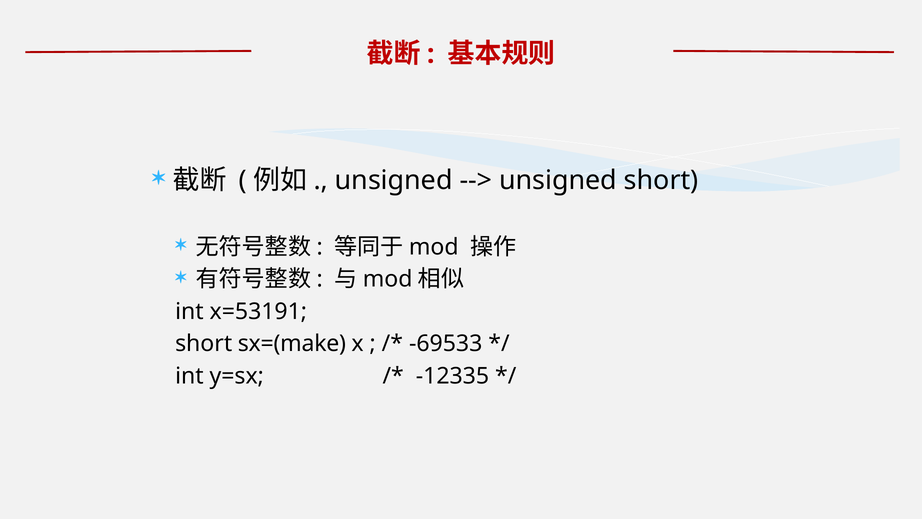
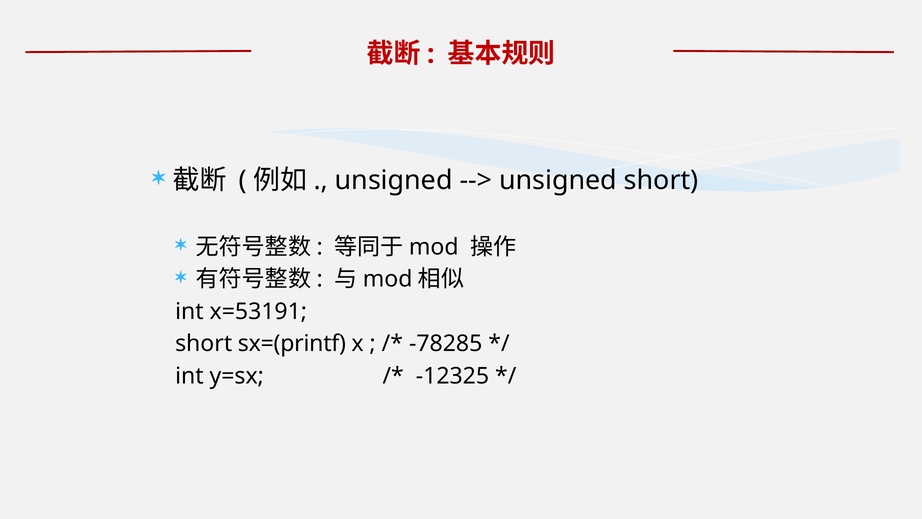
sx=(make: sx=(make -> sx=(printf
-69533: -69533 -> -78285
-12335: -12335 -> -12325
